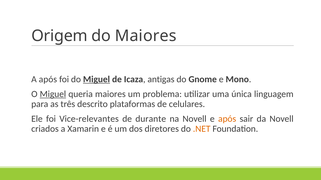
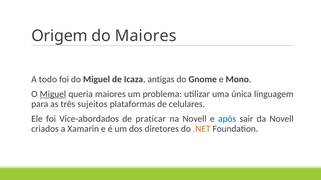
A após: após -> todo
Miguel at (97, 79) underline: present -> none
descrito: descrito -> sujeitos
Vice-relevantes: Vice-relevantes -> Vice-abordados
durante: durante -> praticar
após at (227, 119) colour: orange -> blue
